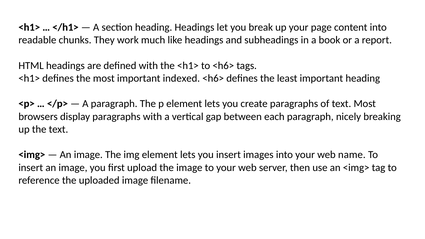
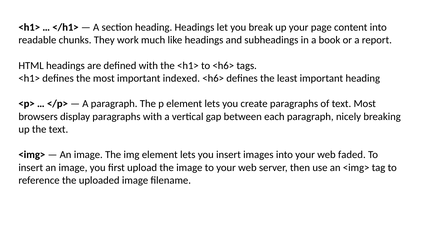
name: name -> faded
